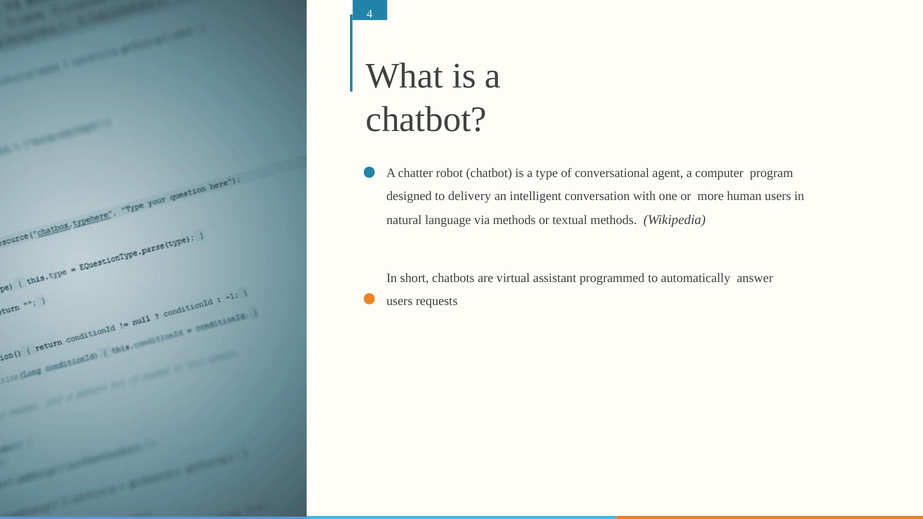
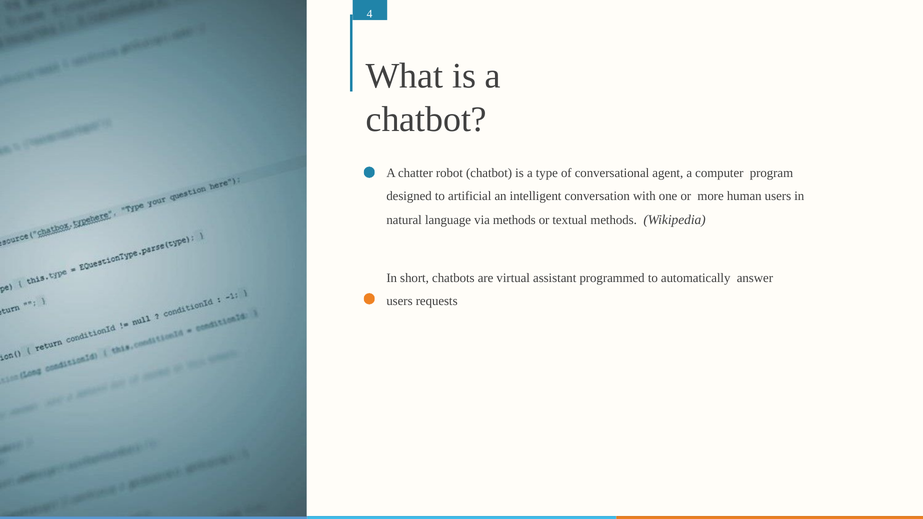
delivery: delivery -> artificial
